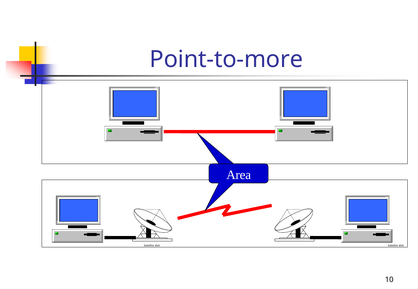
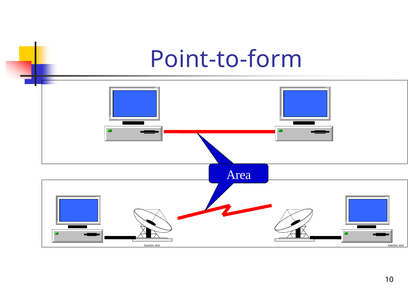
Point-to-more: Point-to-more -> Point-to-form
